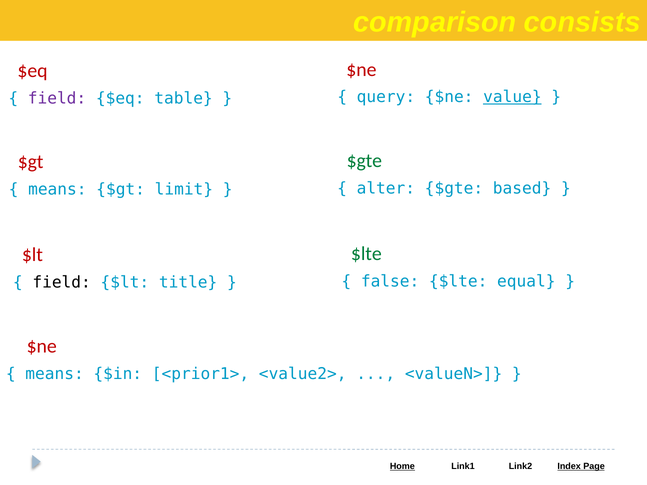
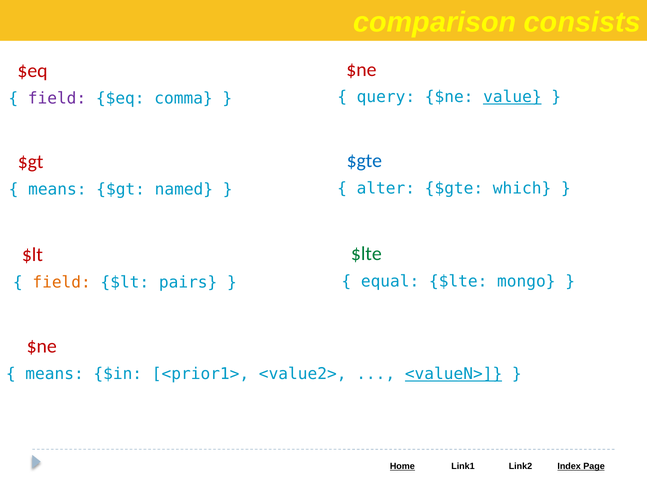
table: table -> comma
$gte at (364, 161) colour: green -> blue
based: based -> which
limit: limit -> named
false: false -> equal
equal: equal -> mongo
field at (62, 283) colour: black -> orange
title: title -> pairs
<valueN> underline: none -> present
